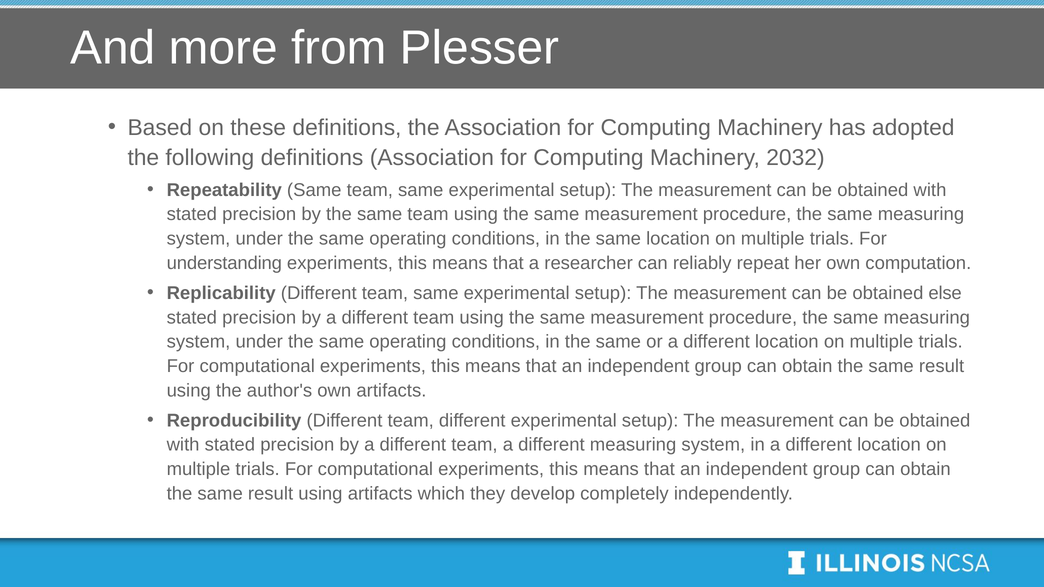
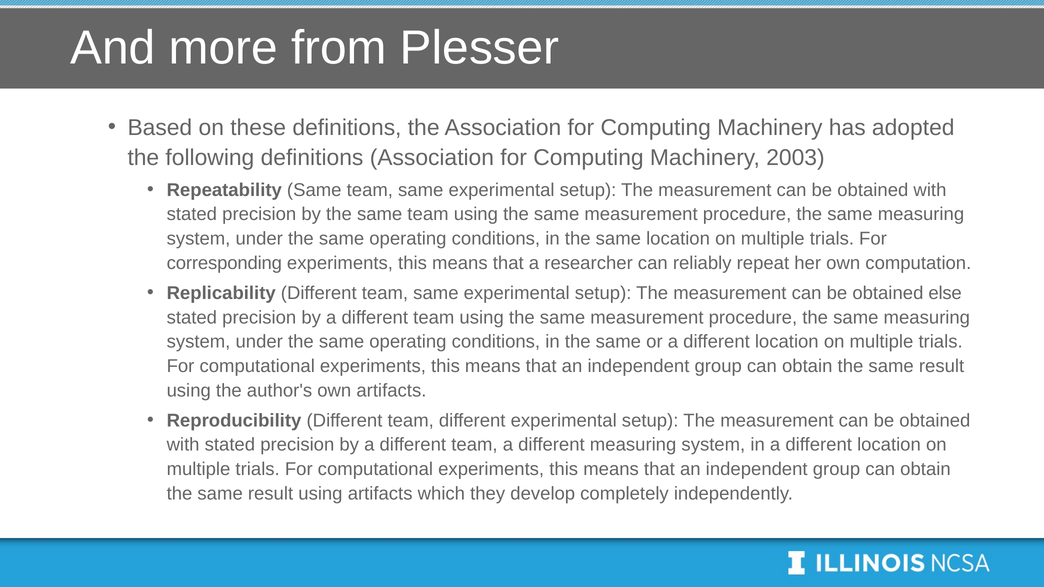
2032: 2032 -> 2003
understanding: understanding -> corresponding
